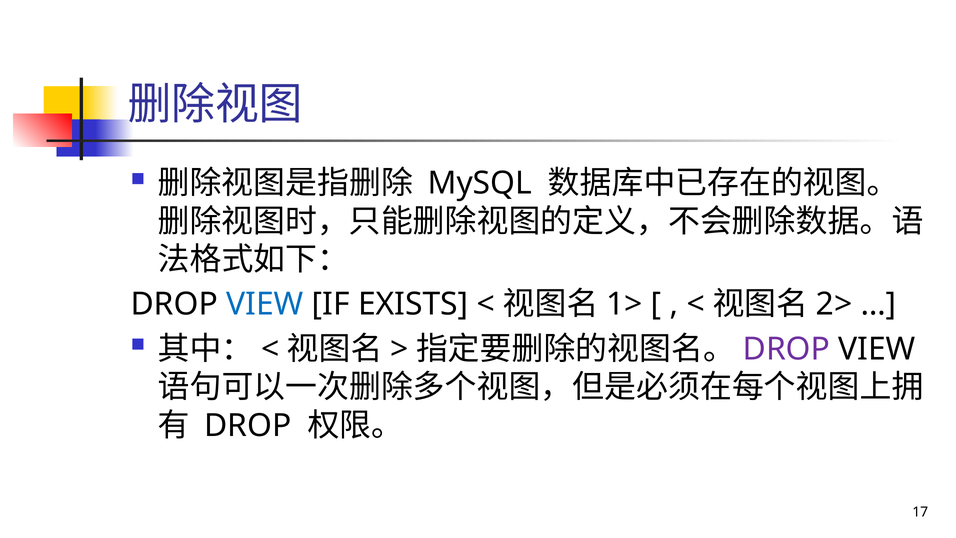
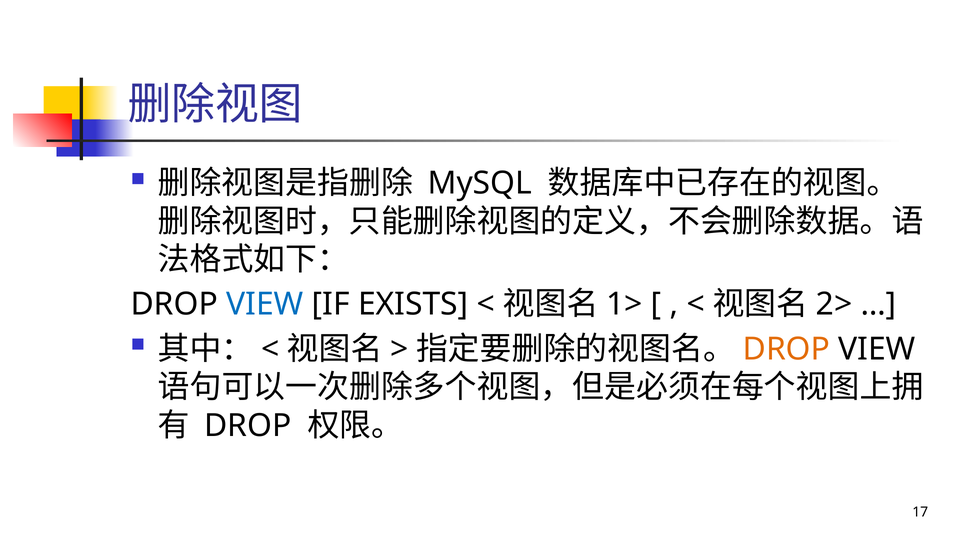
DROP at (786, 349) colour: purple -> orange
